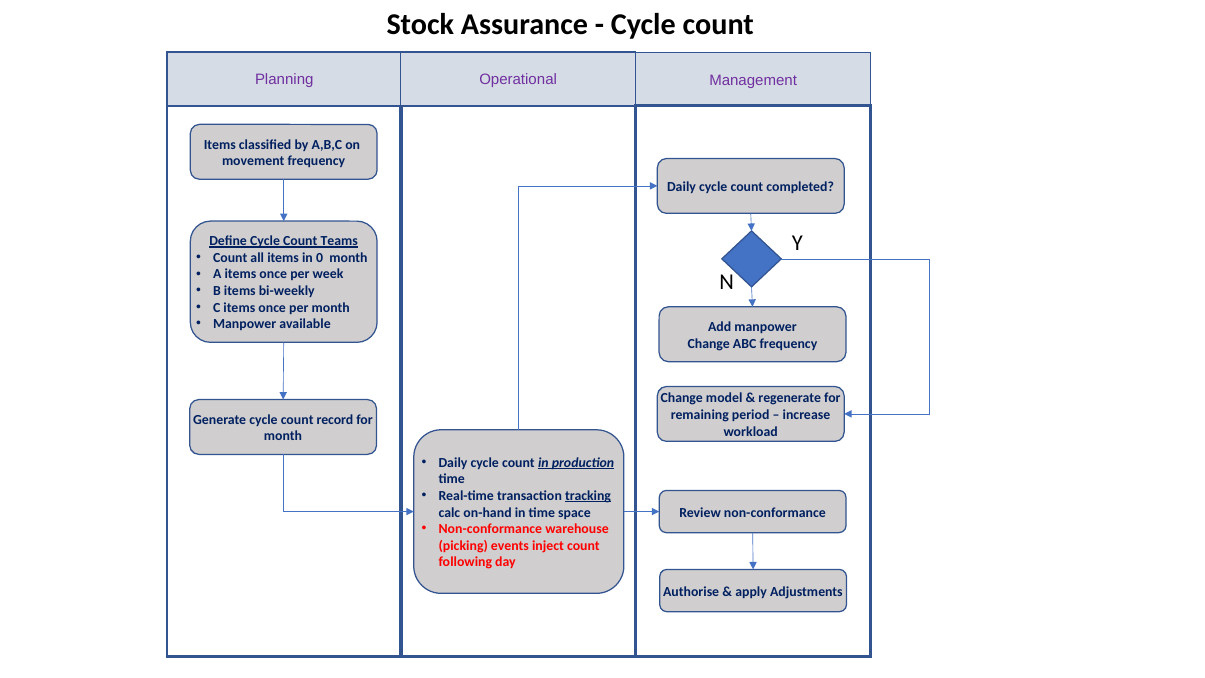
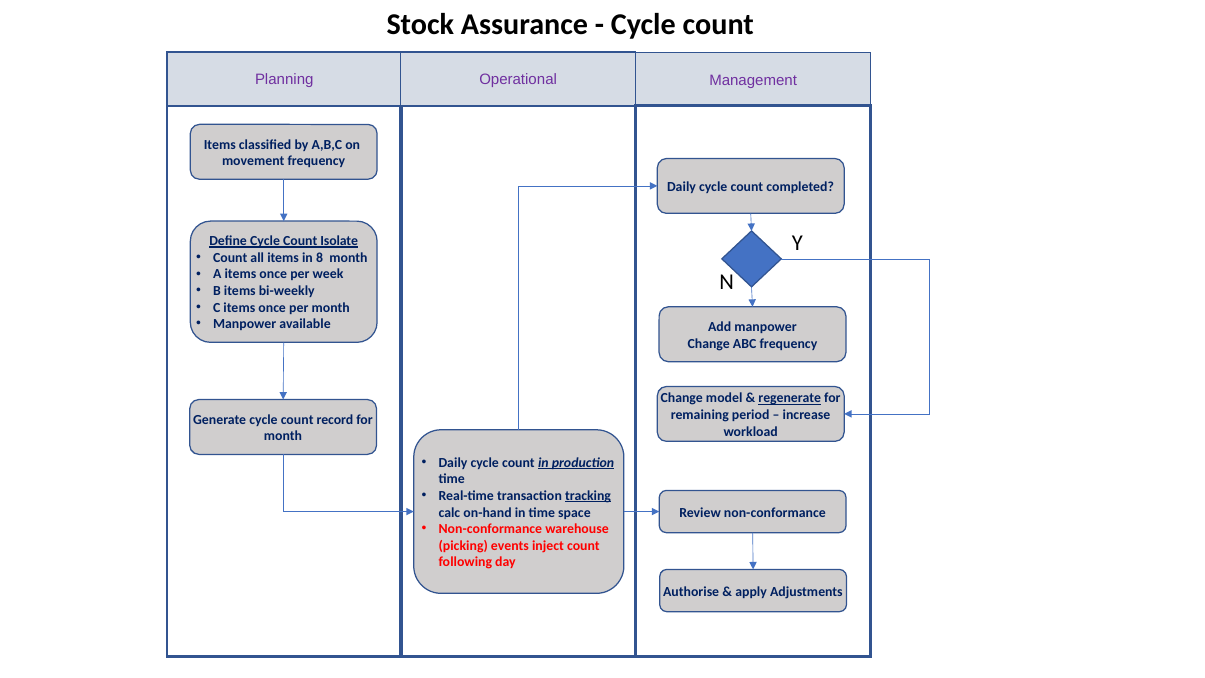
Teams: Teams -> Isolate
0: 0 -> 8
regenerate underline: none -> present
